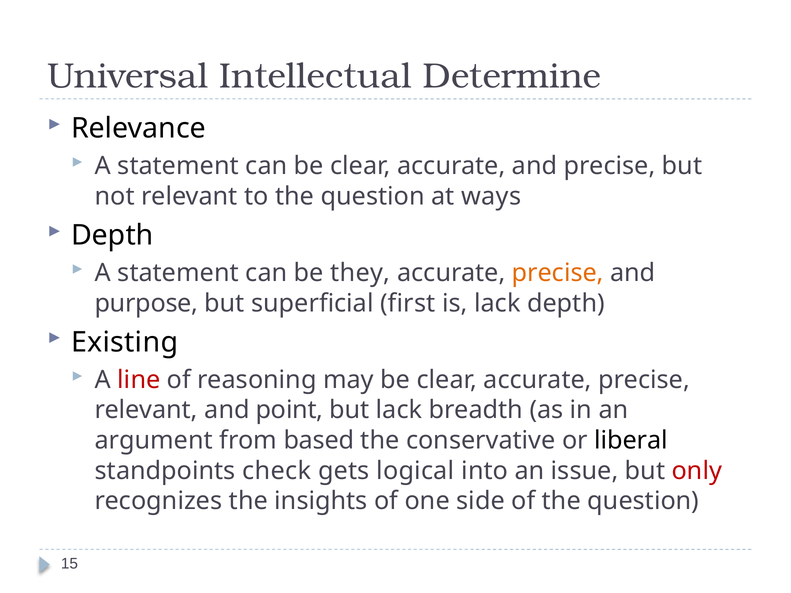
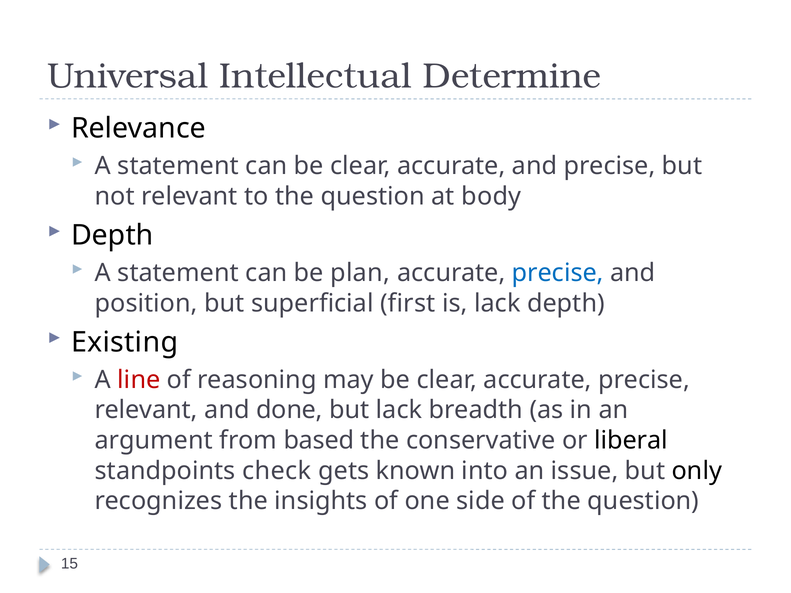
ways: ways -> body
they: they -> plan
precise at (558, 273) colour: orange -> blue
purpose: purpose -> position
point: point -> done
logical: logical -> known
only colour: red -> black
